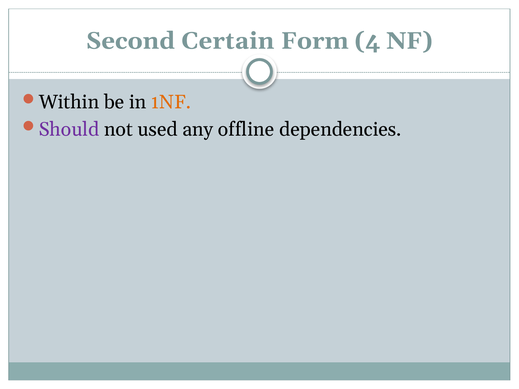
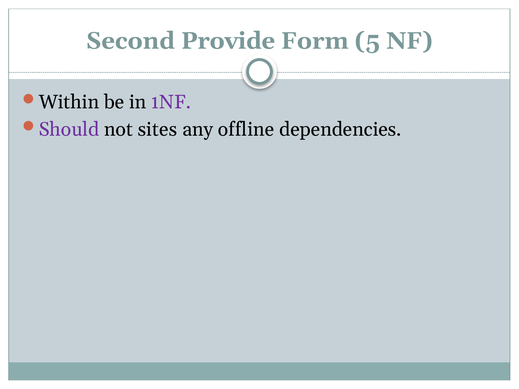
Certain: Certain -> Provide
4: 4 -> 5
1NF colour: orange -> purple
used: used -> sites
